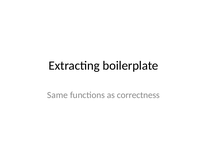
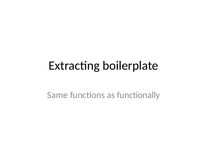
correctness: correctness -> functionally
